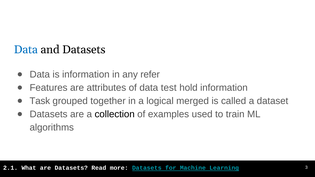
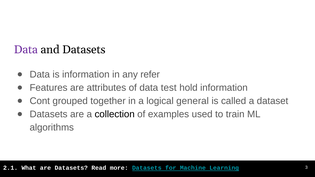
Data at (26, 50) colour: blue -> purple
Task: Task -> Cont
merged: merged -> general
